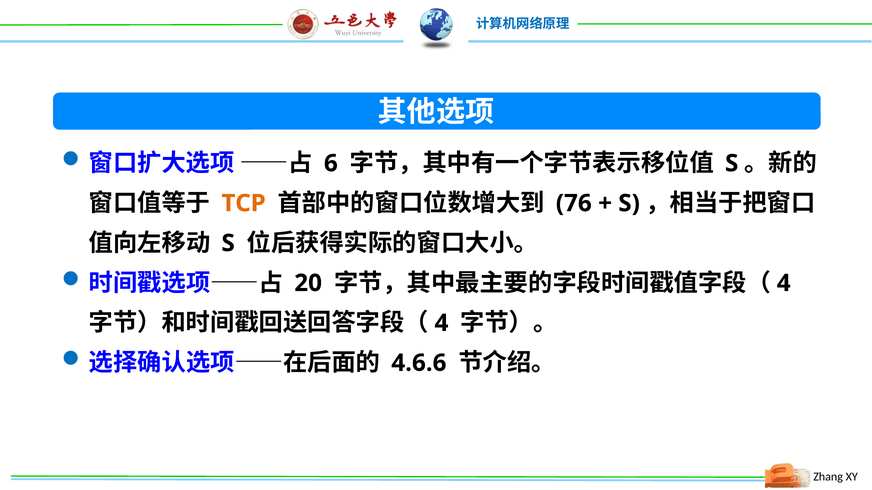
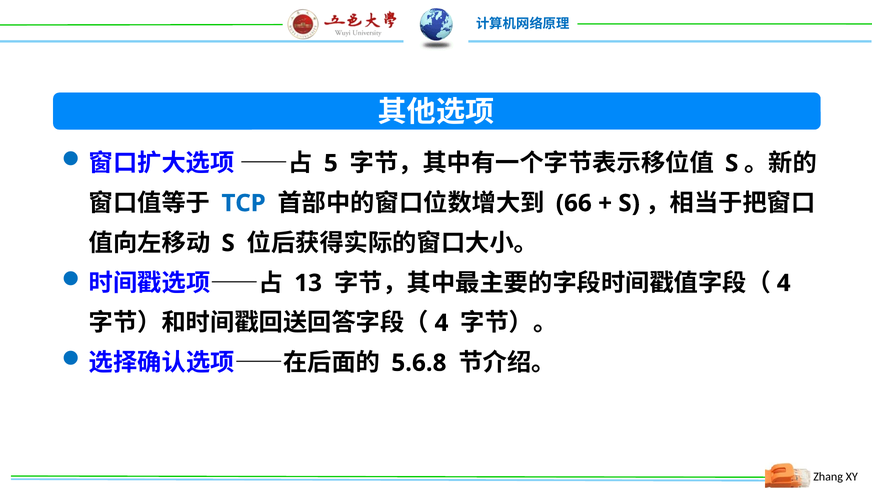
6: 6 -> 5
TCP colour: orange -> blue
76: 76 -> 66
20: 20 -> 13
4.6.6: 4.6.6 -> 5.6.8
